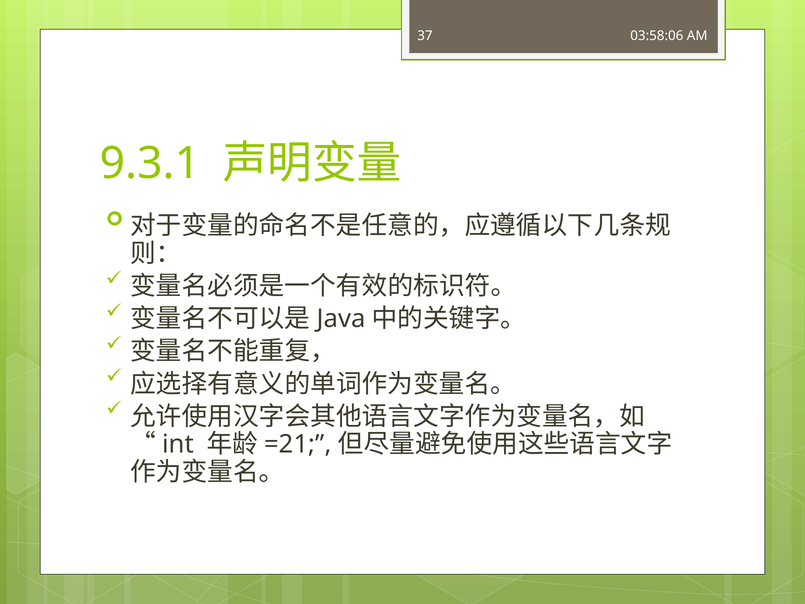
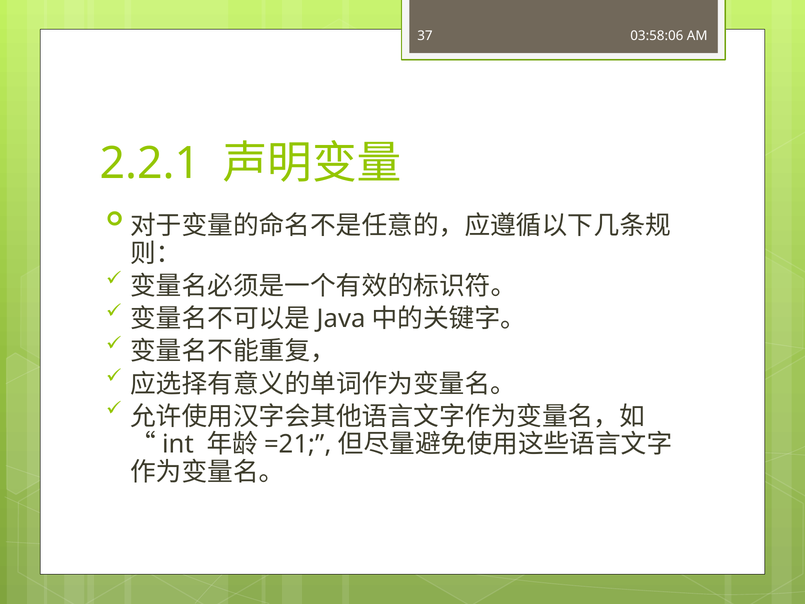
9.3.1: 9.3.1 -> 2.2.1
